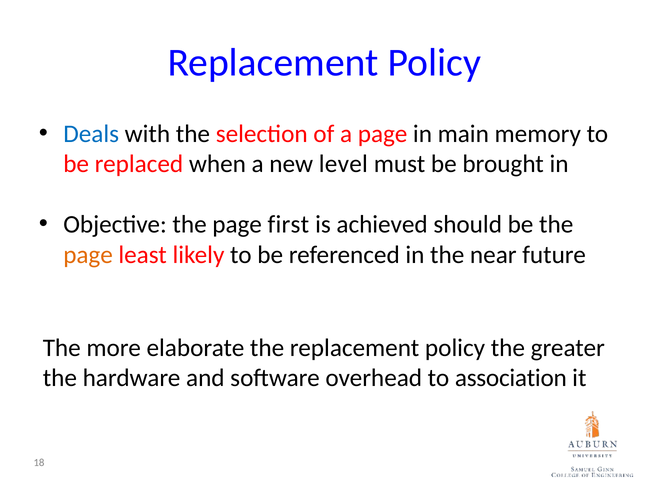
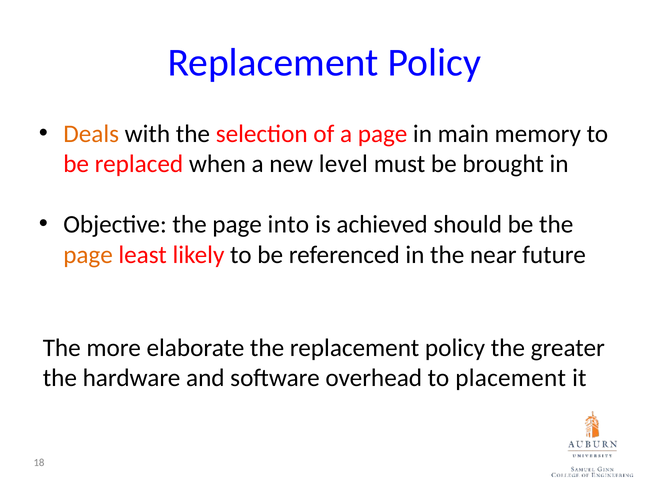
Deals colour: blue -> orange
first: first -> into
association: association -> placement
